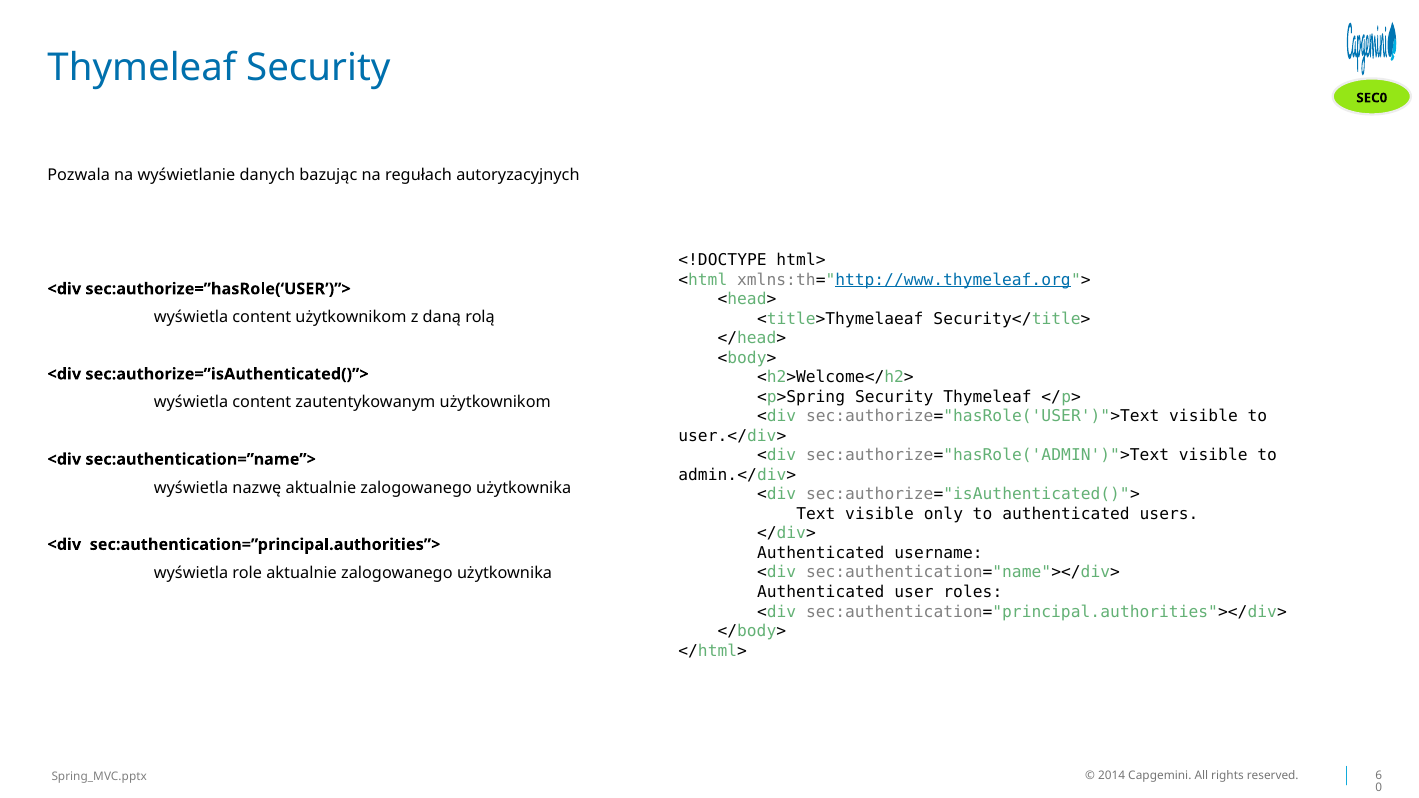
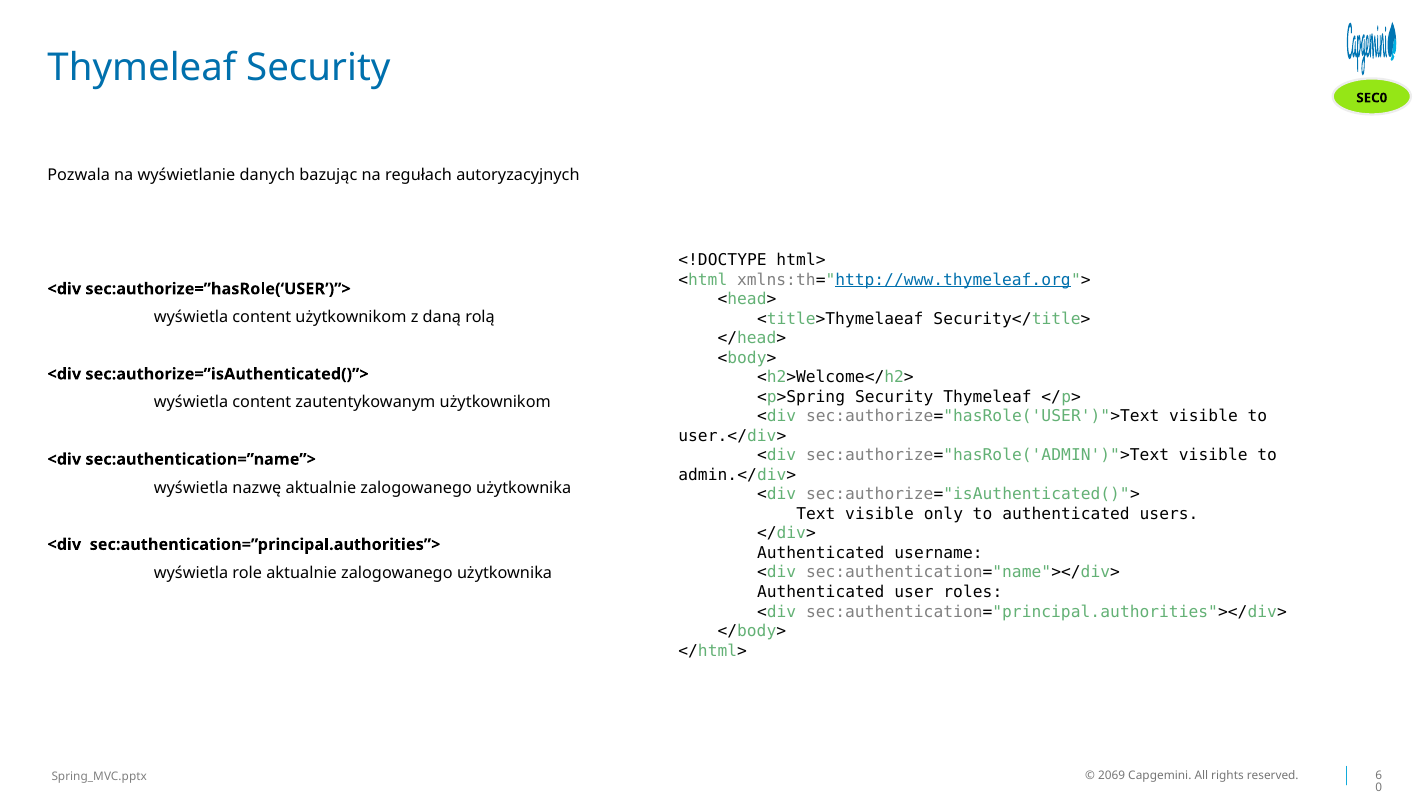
2014: 2014 -> 2069
